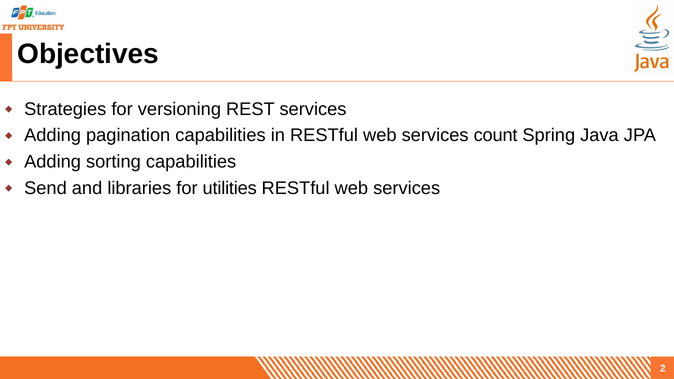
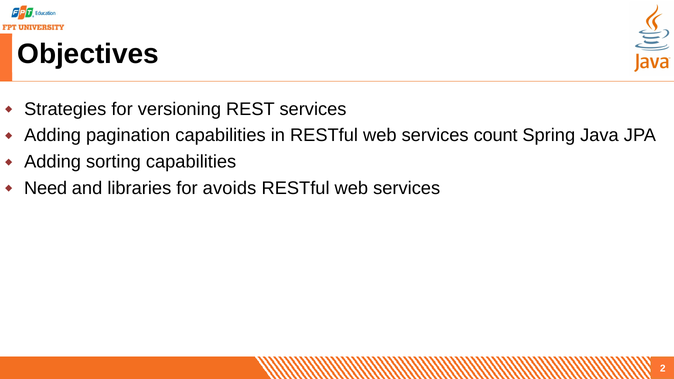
Send: Send -> Need
utilities: utilities -> avoids
